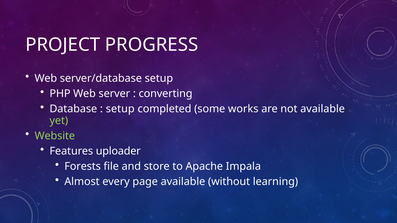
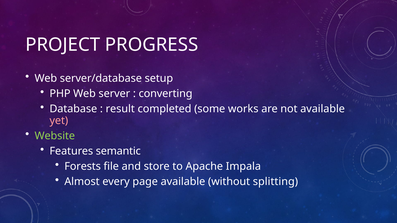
setup at (120, 109): setup -> result
yet colour: light green -> pink
uploader: uploader -> semantic
learning: learning -> splitting
